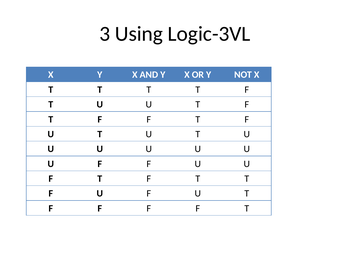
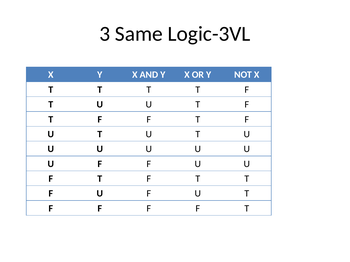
Using: Using -> Same
